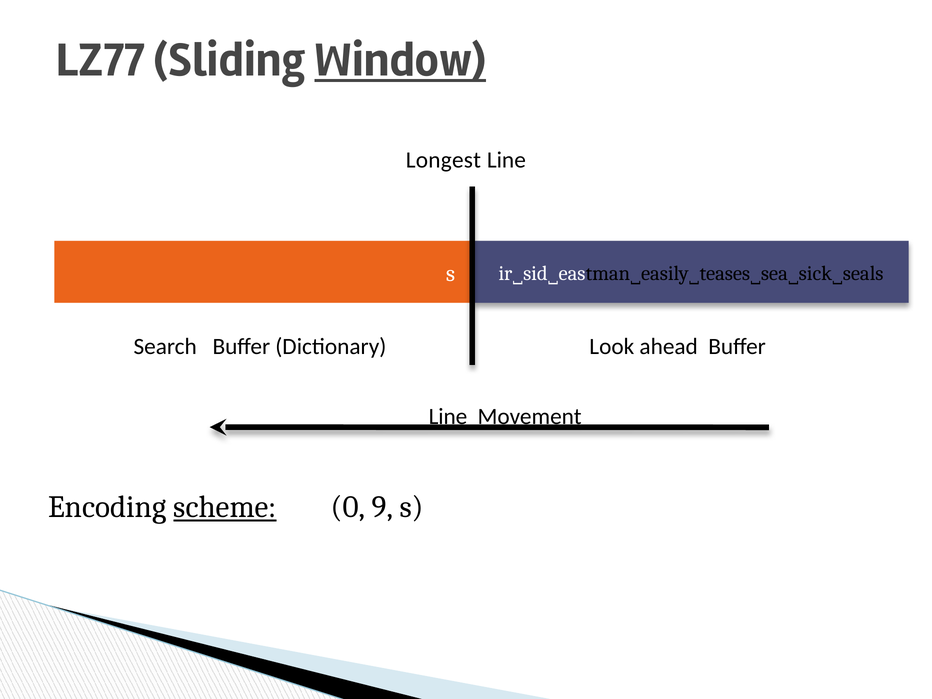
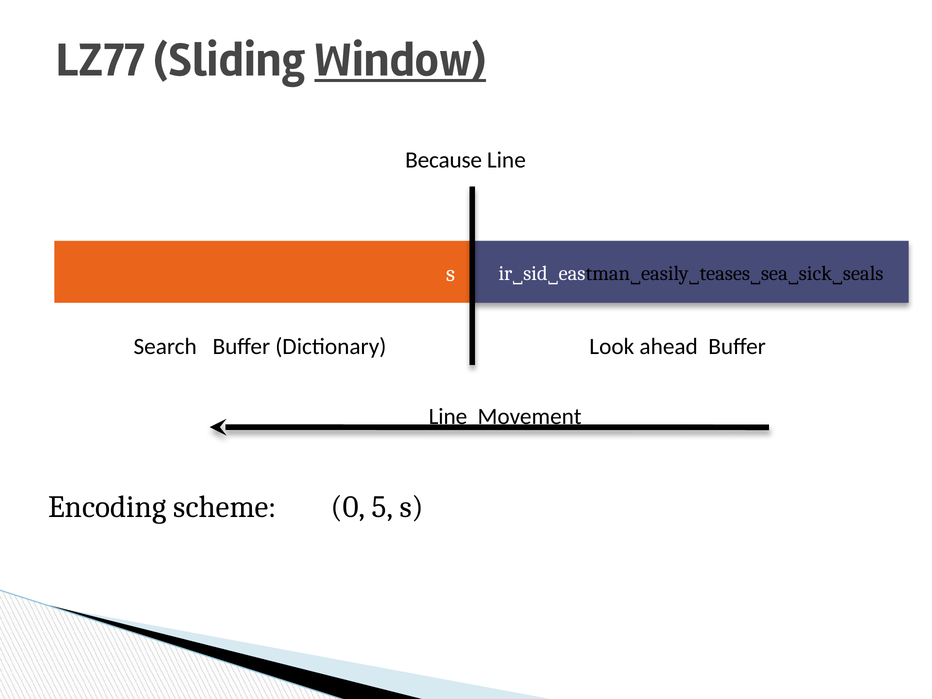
Longest: Longest -> Because
scheme underline: present -> none
9: 9 -> 5
